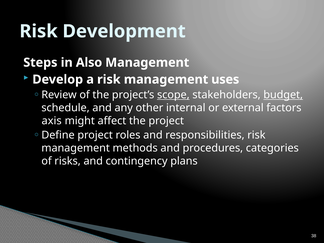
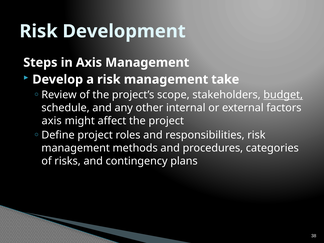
in Also: Also -> Axis
uses: uses -> take
scope underline: present -> none
